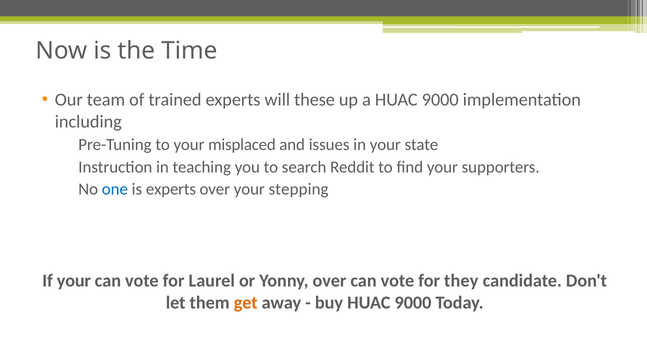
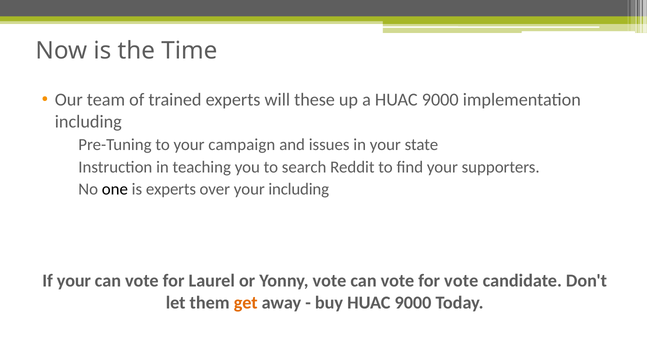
misplaced: misplaced -> campaign
one colour: blue -> black
your stepping: stepping -> including
Yonny over: over -> vote
for they: they -> vote
